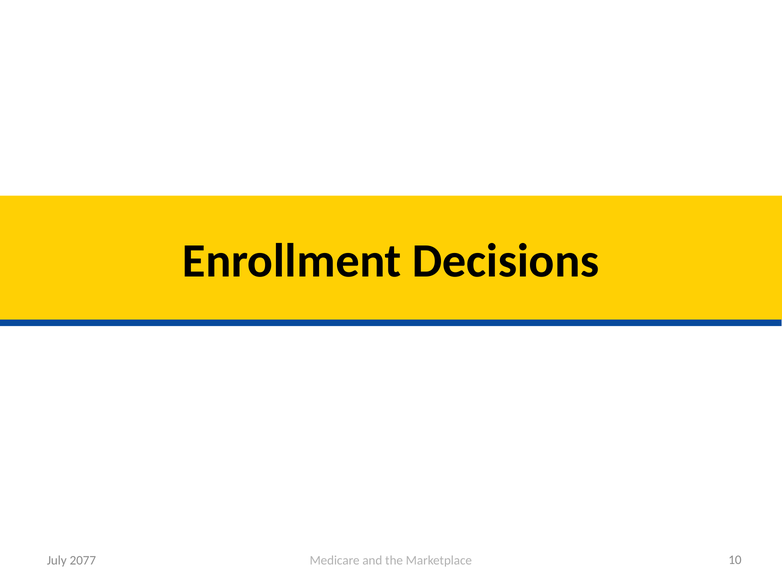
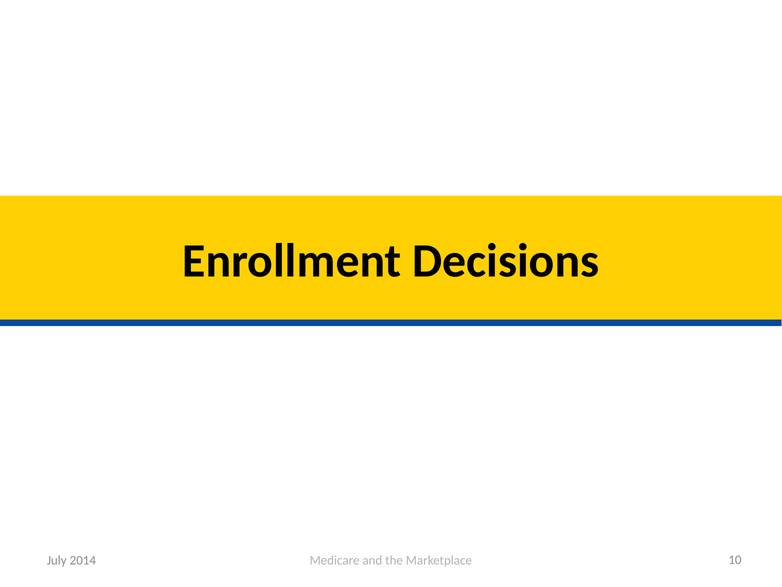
2077: 2077 -> 2014
